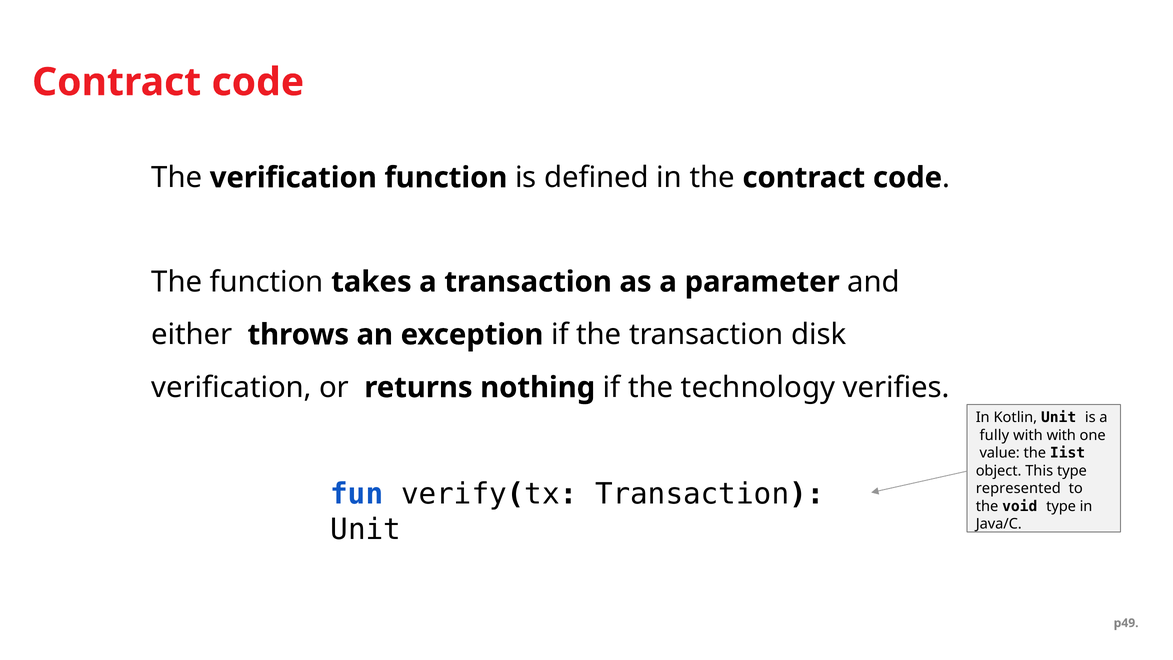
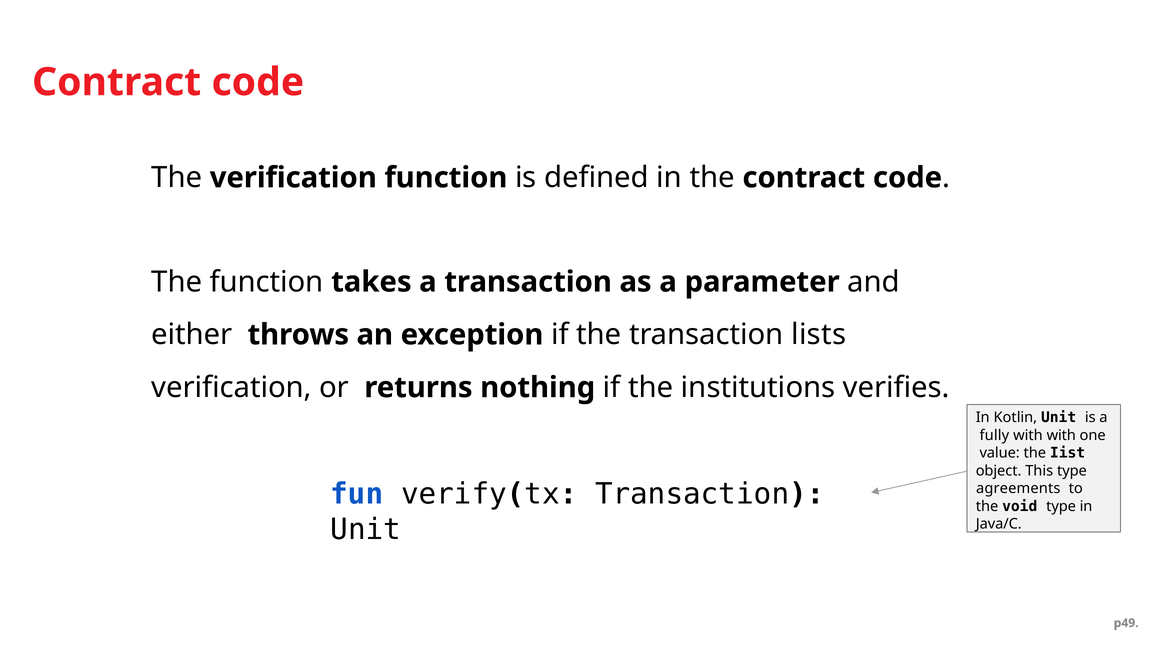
disk: disk -> lists
technology: technology -> institutions
represented: represented -> agreements
